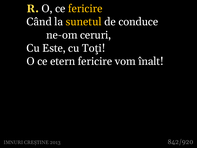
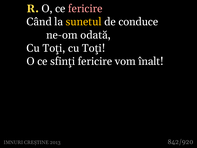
fericire at (85, 9) colour: yellow -> pink
ceruri: ceruri -> odată
Este at (54, 48): Este -> Toţi
etern: etern -> sfinţi
